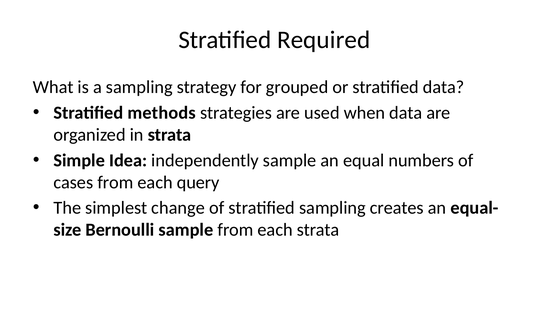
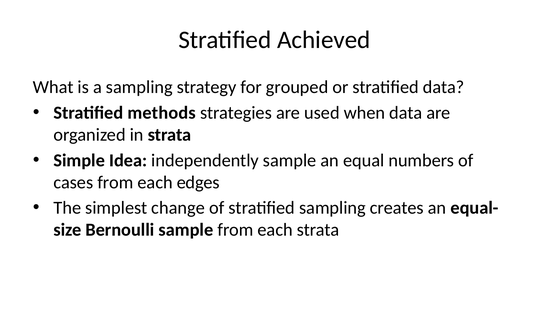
Required: Required -> Achieved
query: query -> edges
